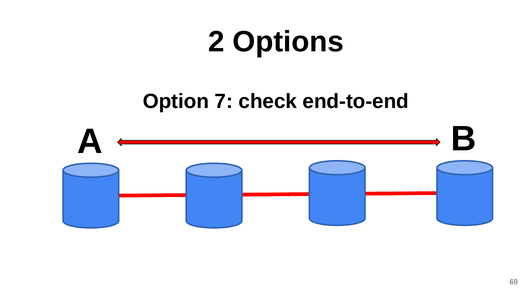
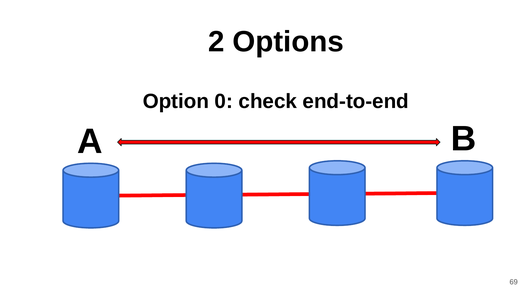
7: 7 -> 0
